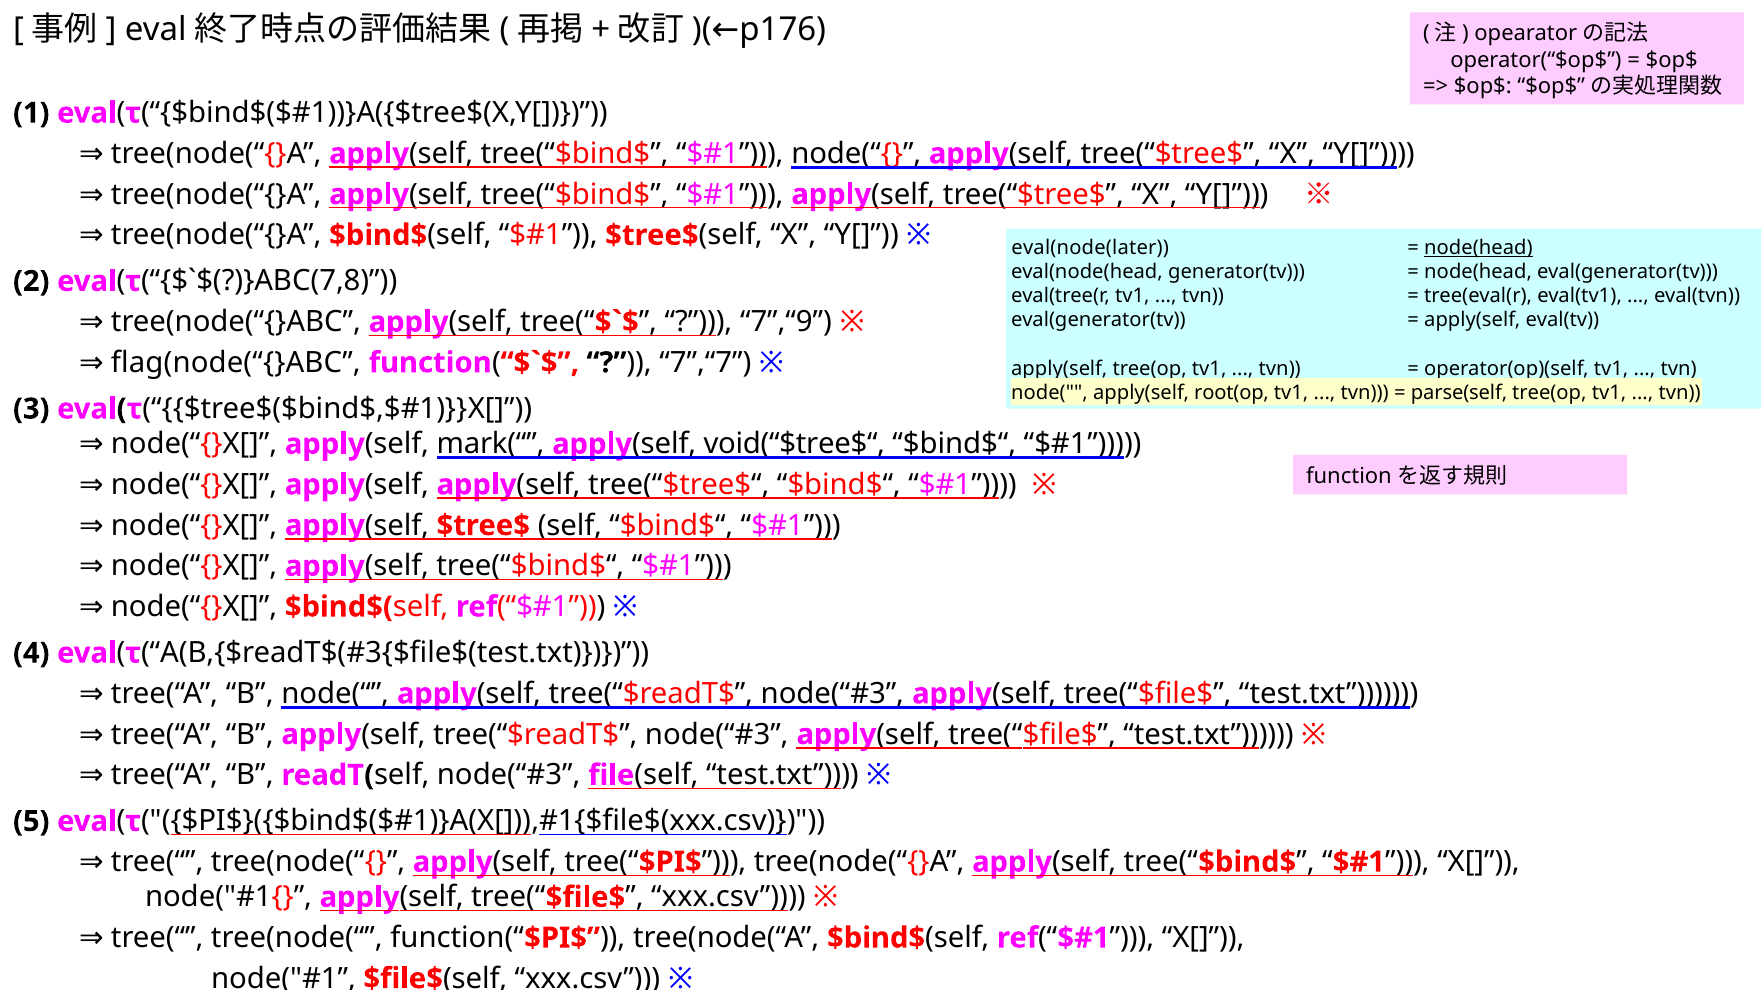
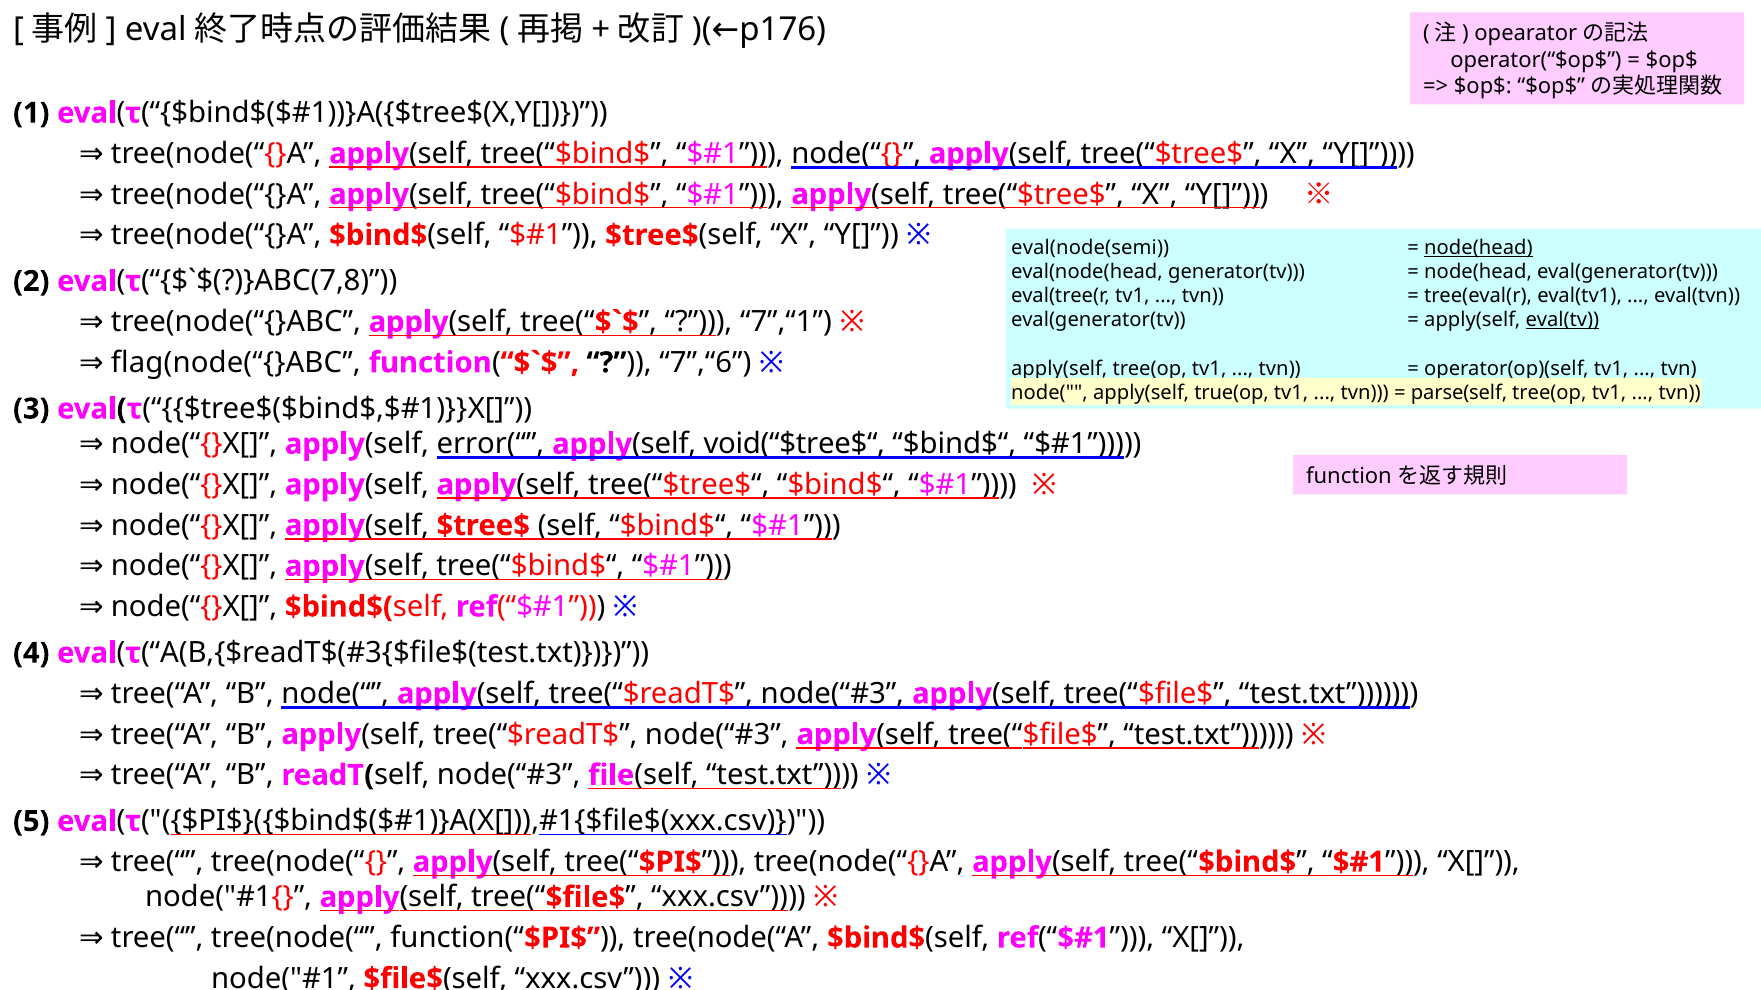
eval(node(later: eval(node(later -> eval(node(semi
7”,“9: 7”,“9 -> 7”,“1
eval(tv underline: none -> present
7”,“7: 7”,“7 -> 7”,“6
root(op: root(op -> true(op
mark(“: mark(“ -> error(“
